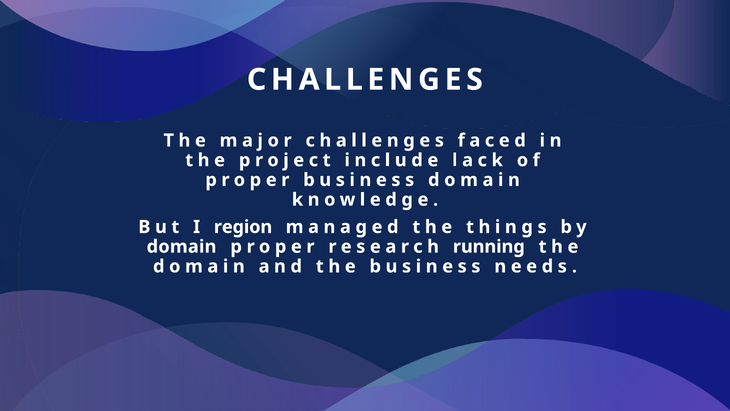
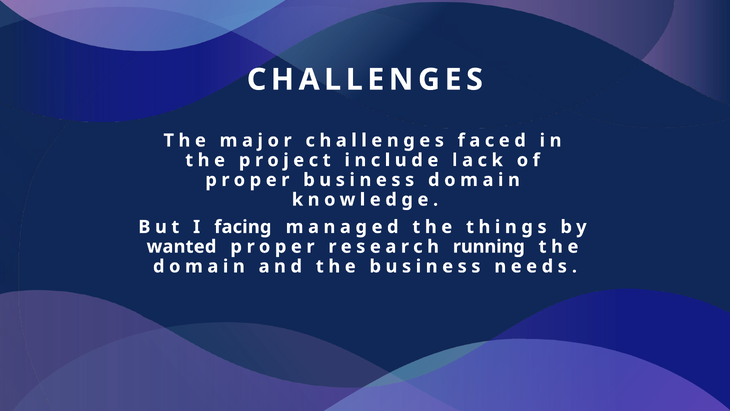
region: region -> facing
domain at (182, 246): domain -> wanted
